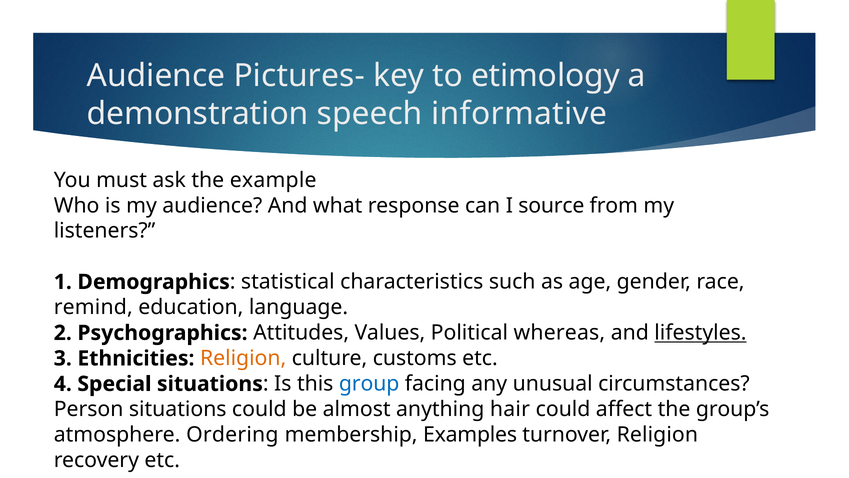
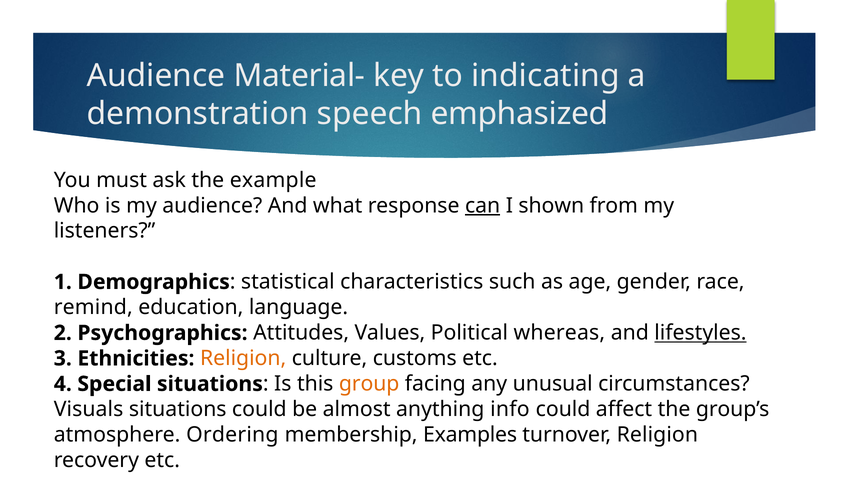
Pictures-: Pictures- -> Material-
etimology: etimology -> indicating
informative: informative -> emphasized
can underline: none -> present
source: source -> shown
group colour: blue -> orange
Person: Person -> Visuals
hair: hair -> info
